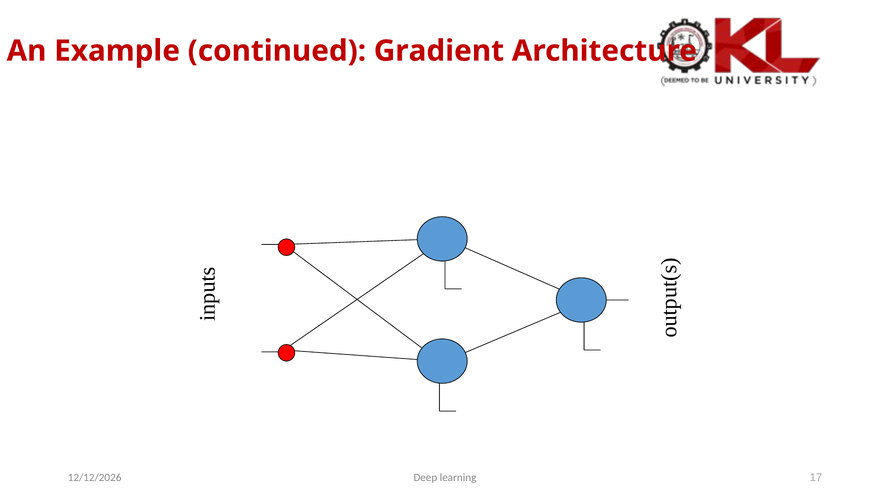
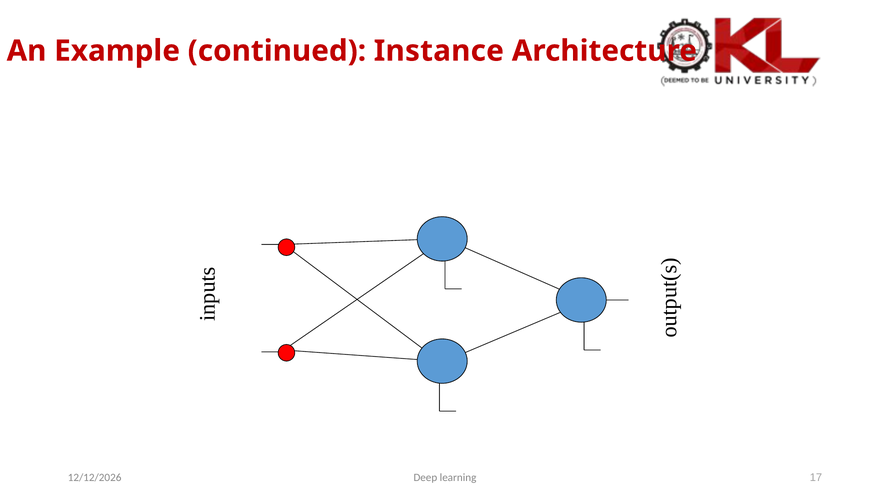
Gradient: Gradient -> Instance
